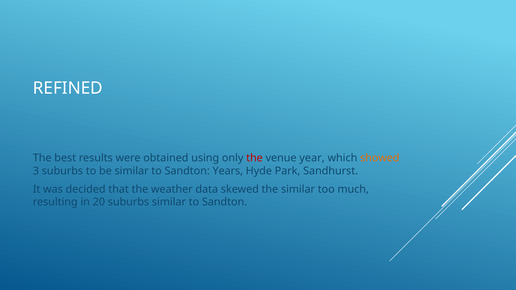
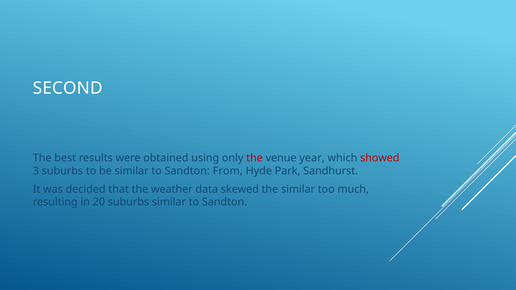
REFINED: REFINED -> SECOND
showed colour: orange -> red
Years: Years -> From
